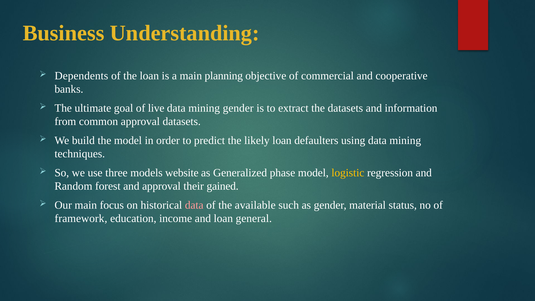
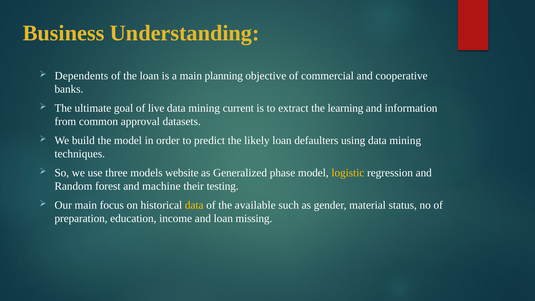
mining gender: gender -> current
the datasets: datasets -> learning
and approval: approval -> machine
gained: gained -> testing
data at (194, 205) colour: pink -> yellow
framework: framework -> preparation
general: general -> missing
